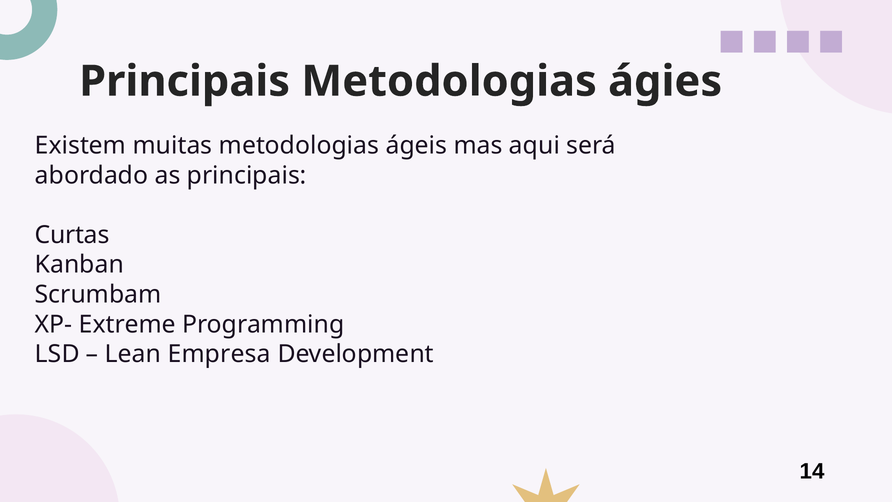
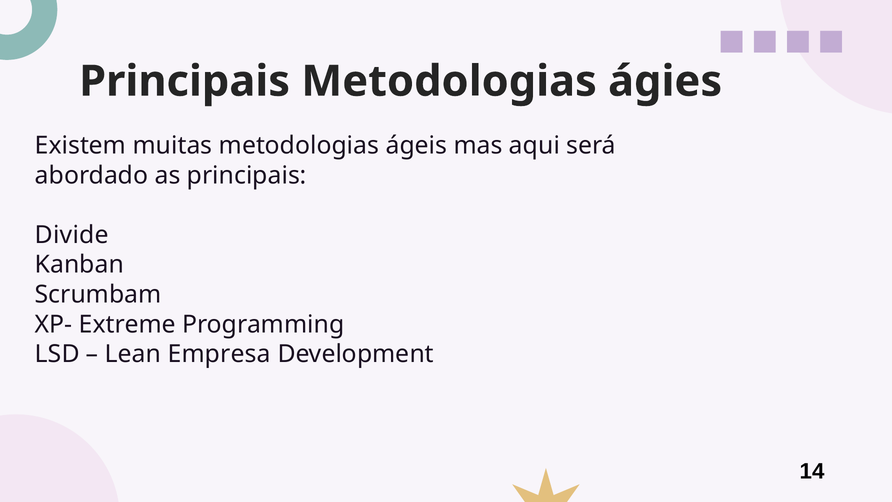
Curtas: Curtas -> Divide
